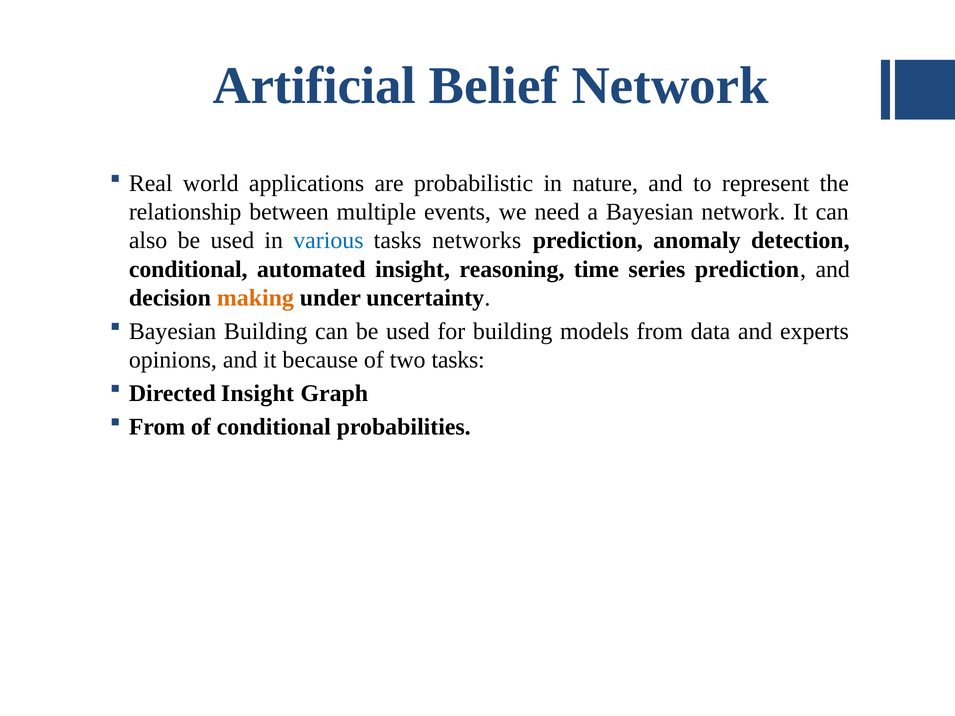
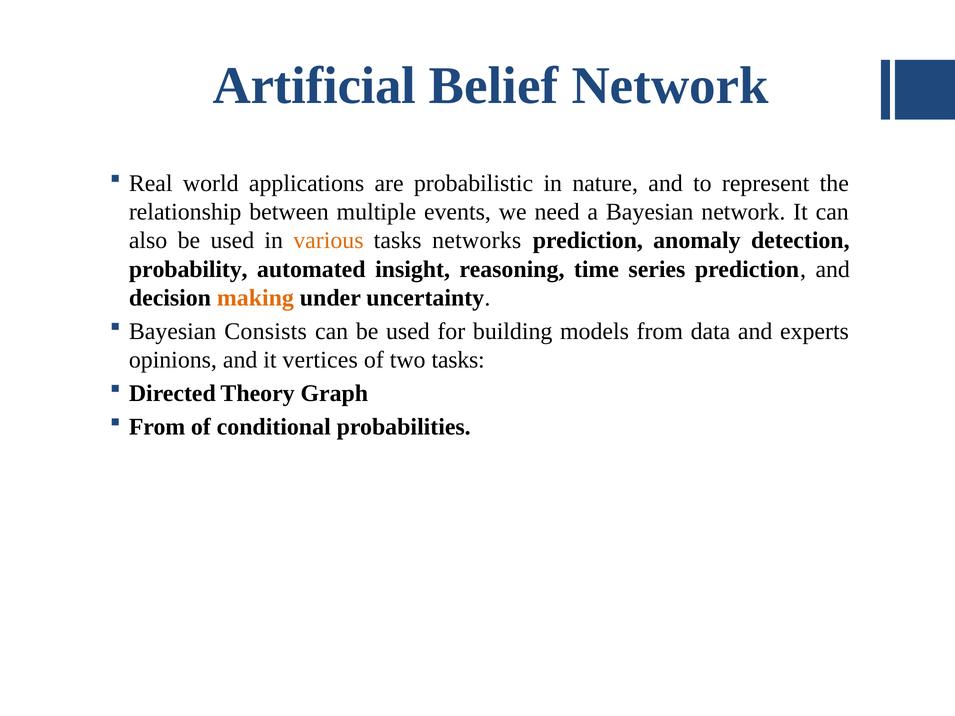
various colour: blue -> orange
conditional at (188, 269): conditional -> probability
Bayesian Building: Building -> Consists
because: because -> vertices
Directed Insight: Insight -> Theory
